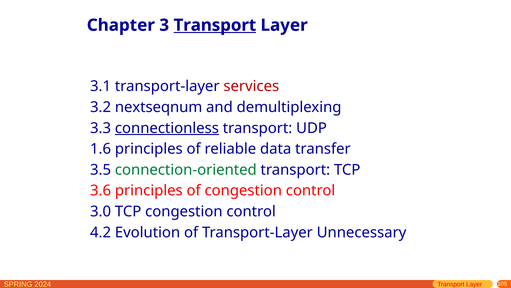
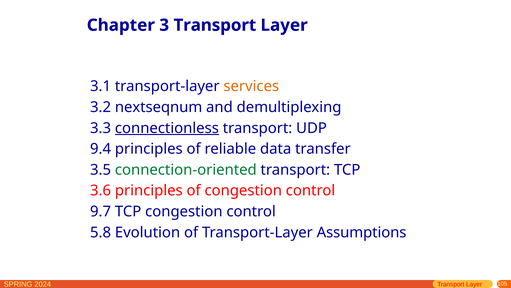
Transport at (215, 25) underline: present -> none
services colour: red -> orange
1.6: 1.6 -> 9.4
3.0: 3.0 -> 9.7
4.2: 4.2 -> 5.8
Unnecessary: Unnecessary -> Assumptions
